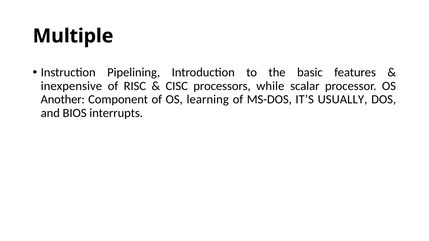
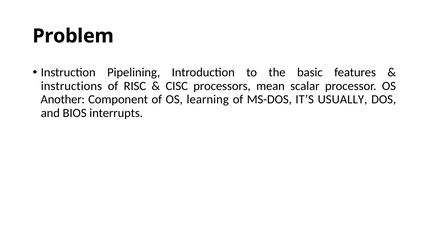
Multiple: Multiple -> Problem
inexpensive: inexpensive -> instructions
while: while -> mean
